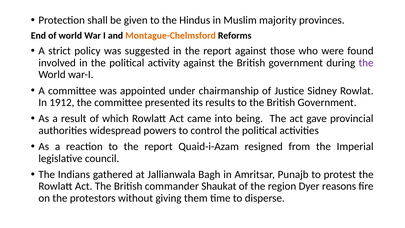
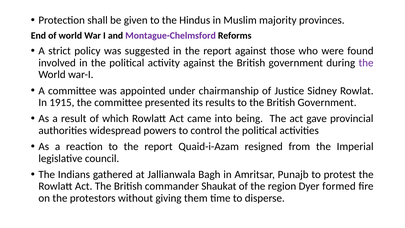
Montague-Chelmsford colour: orange -> purple
1912: 1912 -> 1915
reasons: reasons -> formed
